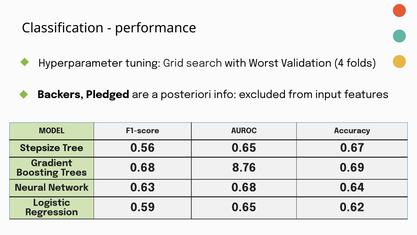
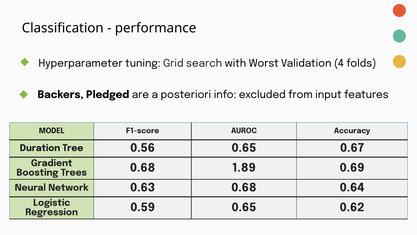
Stepsize: Stepsize -> Duration
8.76: 8.76 -> 1.89
